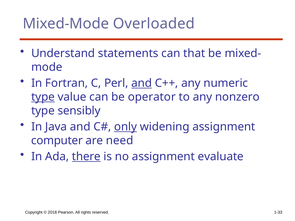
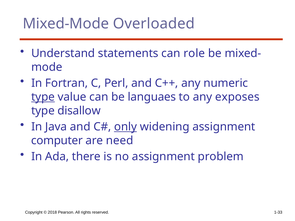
that: that -> role
and at (142, 83) underline: present -> none
operator: operator -> languaes
nonzero: nonzero -> exposes
sensibly: sensibly -> disallow
there underline: present -> none
evaluate: evaluate -> problem
